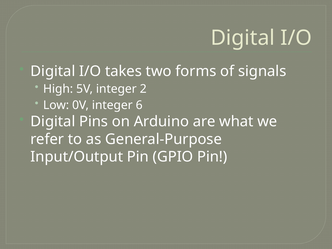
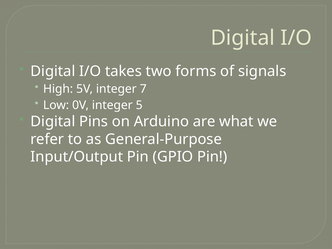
2: 2 -> 7
6: 6 -> 5
